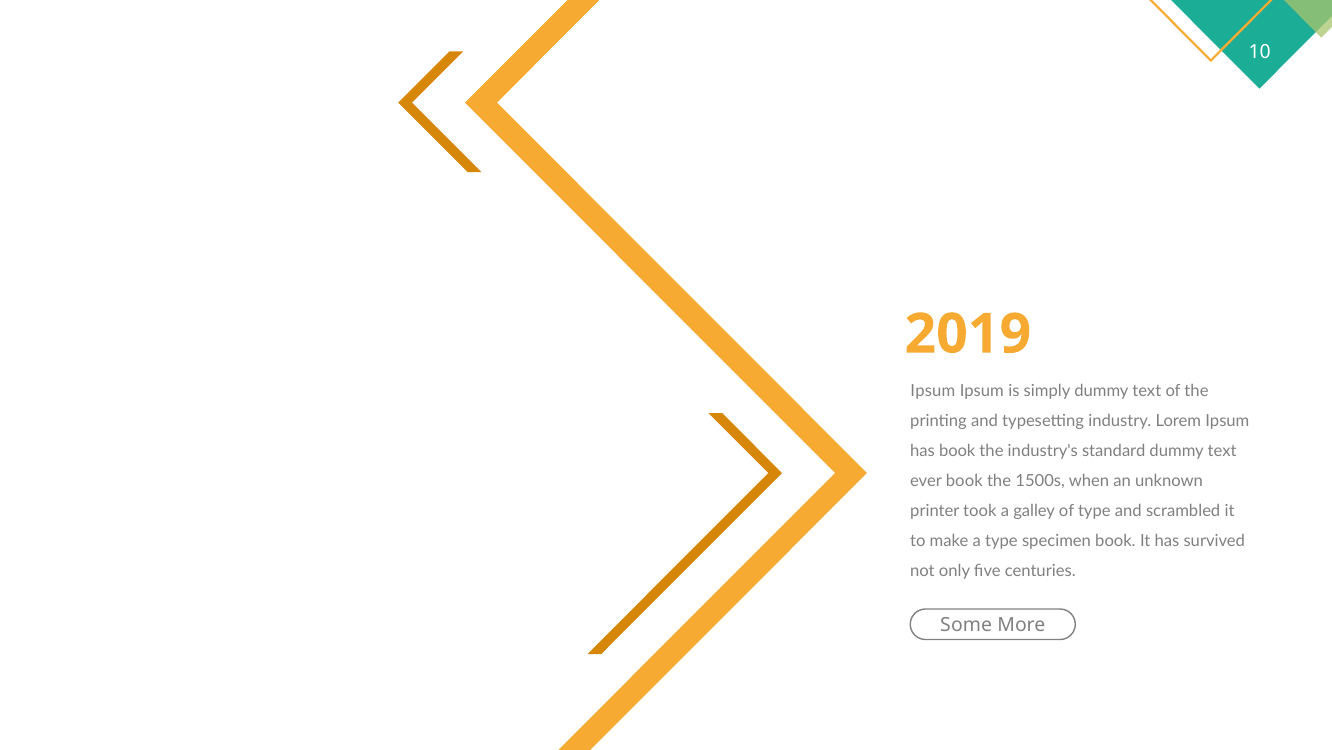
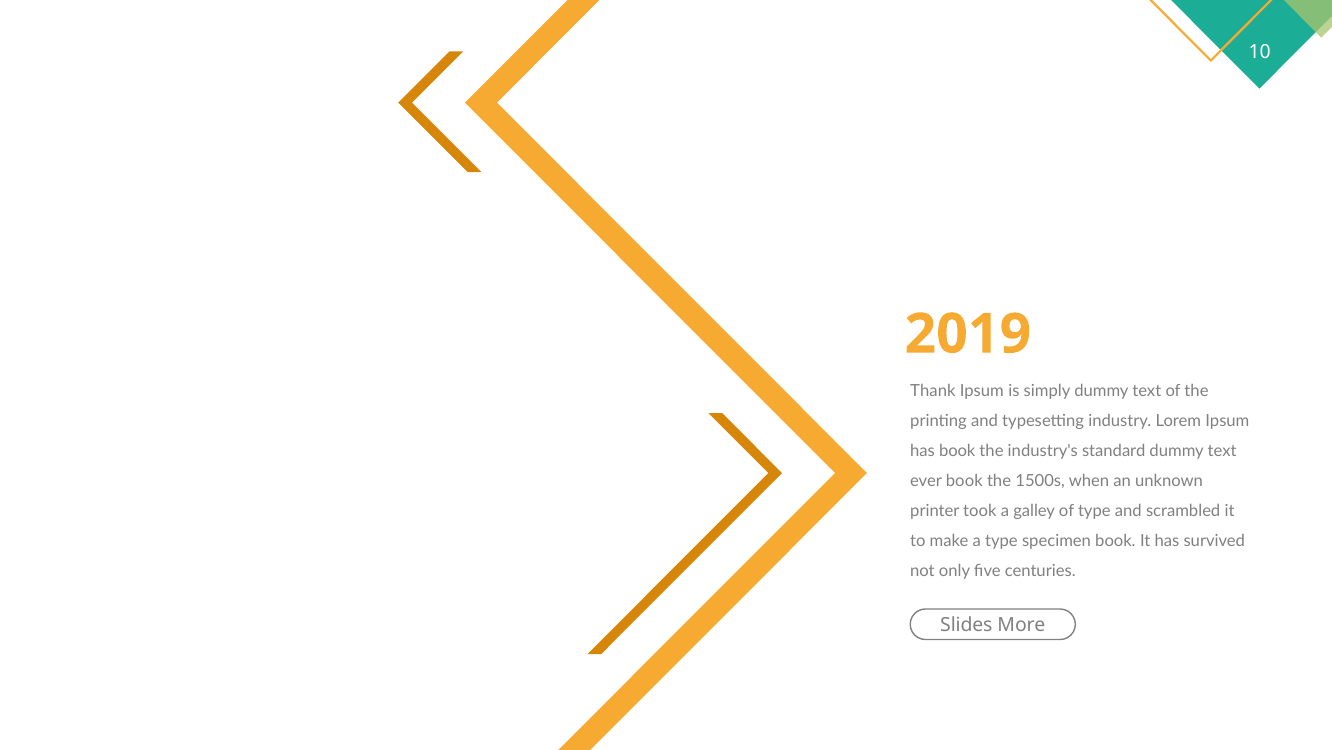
Ipsum at (933, 390): Ipsum -> Thank
Some: Some -> Slides
